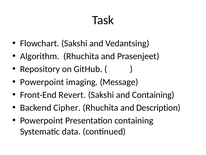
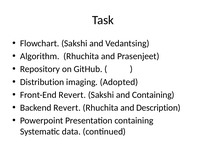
Powerpoint at (42, 82): Powerpoint -> Distribution
Message: Message -> Adopted
Backend Cipher: Cipher -> Revert
